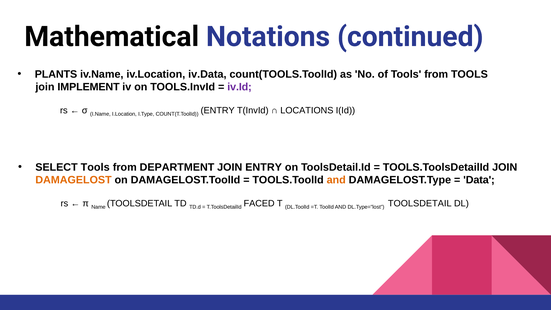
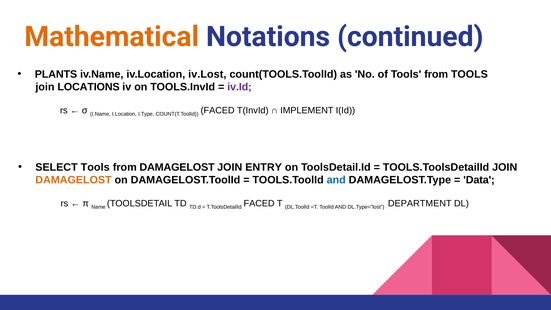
Mathematical colour: black -> orange
iv.Data: iv.Data -> iv.Lost
IMPLEMENT: IMPLEMENT -> LOCATIONS
COUNT(T.ToolId ENTRY: ENTRY -> FACED
LOCATIONS: LOCATIONS -> IMPLEMENT
from DEPARTMENT: DEPARTMENT -> DAMAGELOST
and at (336, 180) colour: orange -> blue
DL.Type=”lost TOOLSDETAIL: TOOLSDETAIL -> DEPARTMENT
